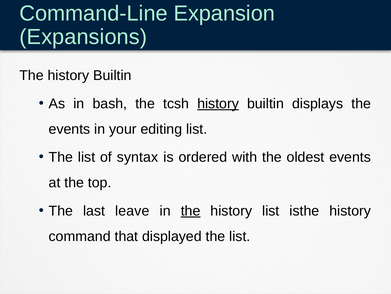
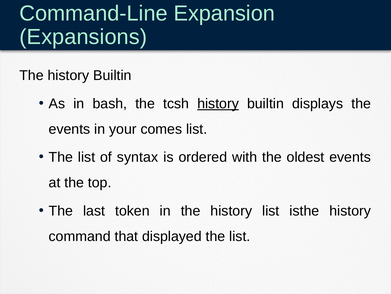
editing: editing -> comes
leave: leave -> token
the at (191, 210) underline: present -> none
